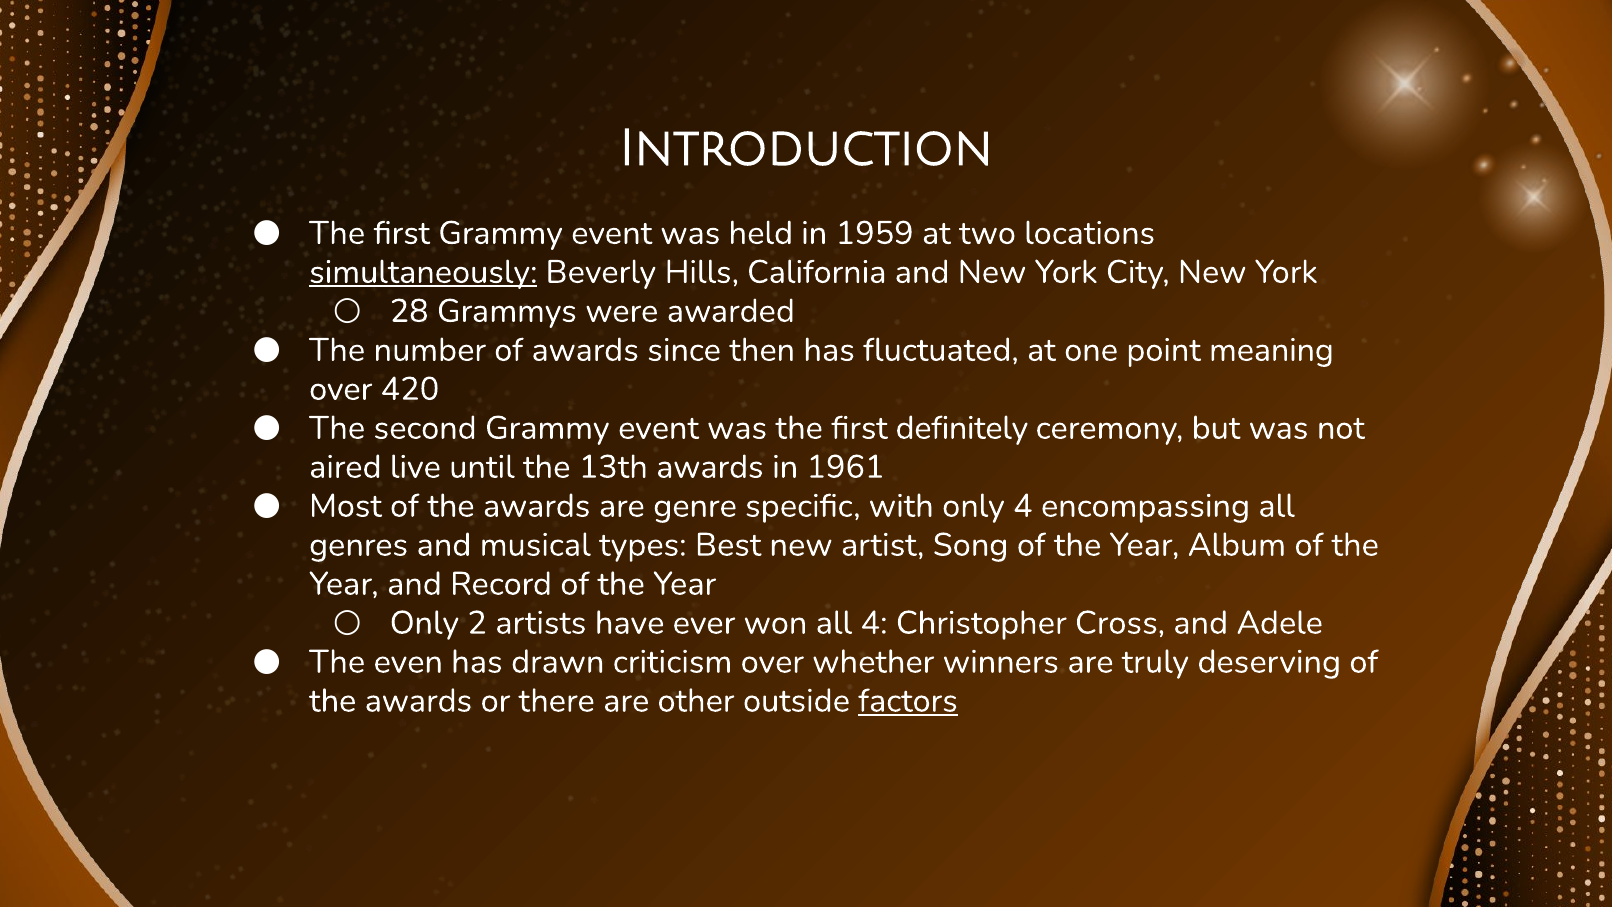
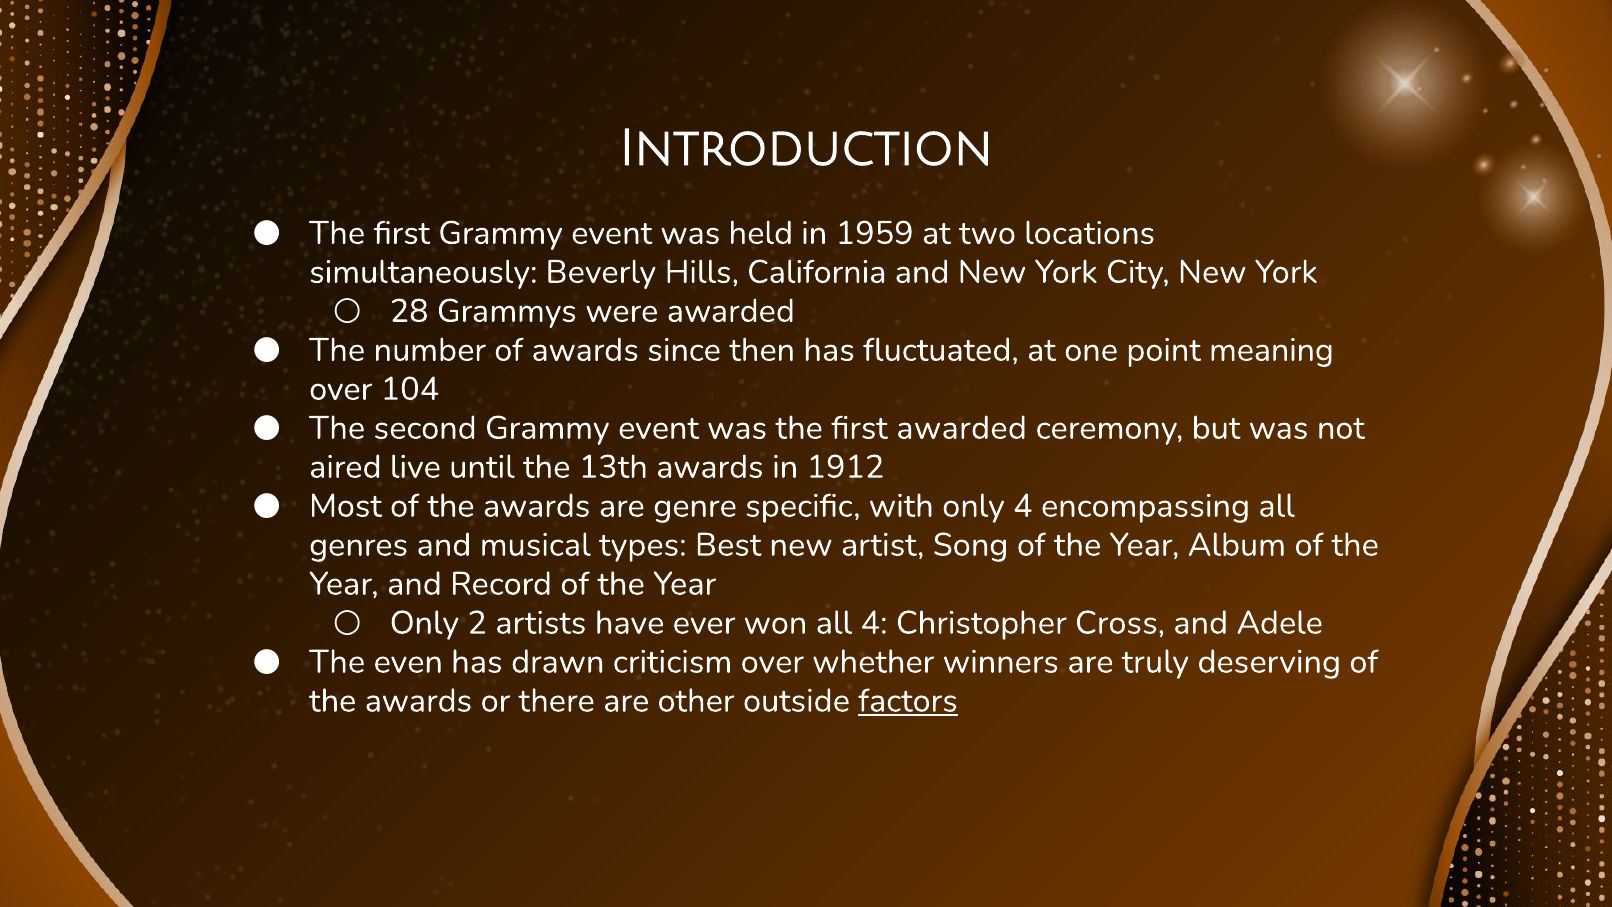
simultaneously underline: present -> none
420: 420 -> 104
first definitely: definitely -> awarded
1961: 1961 -> 1912
